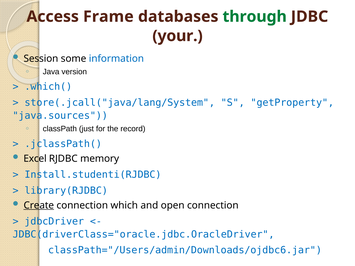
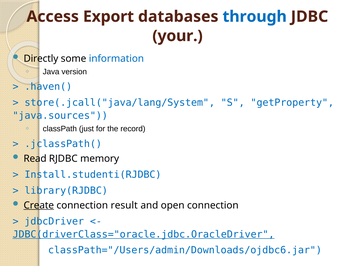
Frame: Frame -> Export
through colour: green -> blue
Session: Session -> Directly
.which(: .which( -> .haven(
Excel: Excel -> Read
which: which -> result
JDBC(driverClass="oracle.jdbc.OracleDriver underline: none -> present
